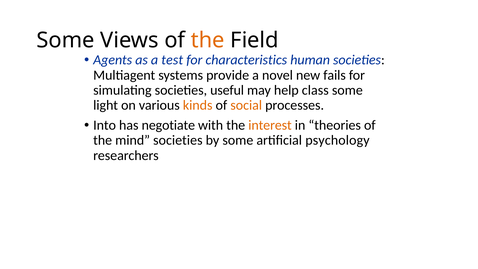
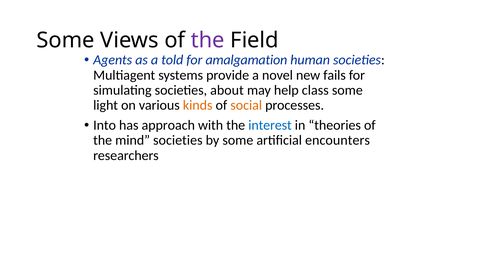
the at (208, 40) colour: orange -> purple
test: test -> told
characteristics: characteristics -> amalgamation
useful: useful -> about
negotiate: negotiate -> approach
interest colour: orange -> blue
psychology: psychology -> encounters
